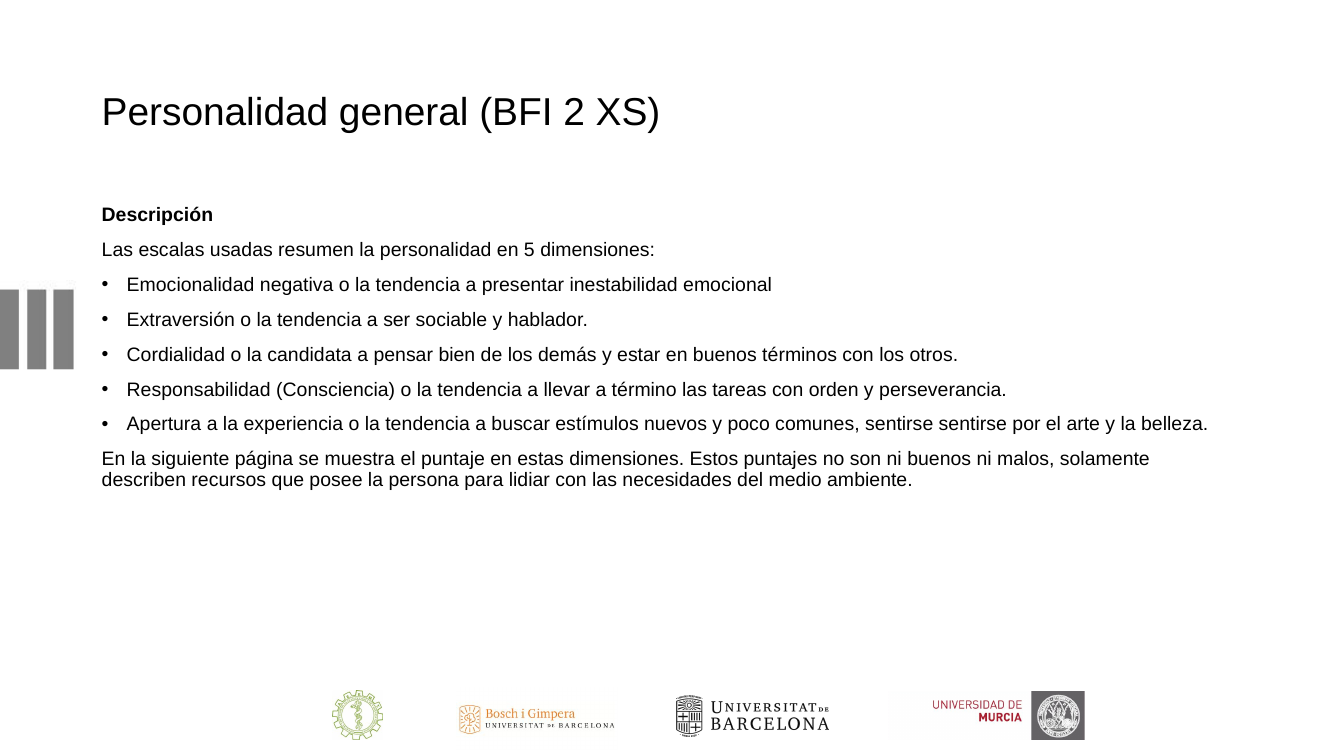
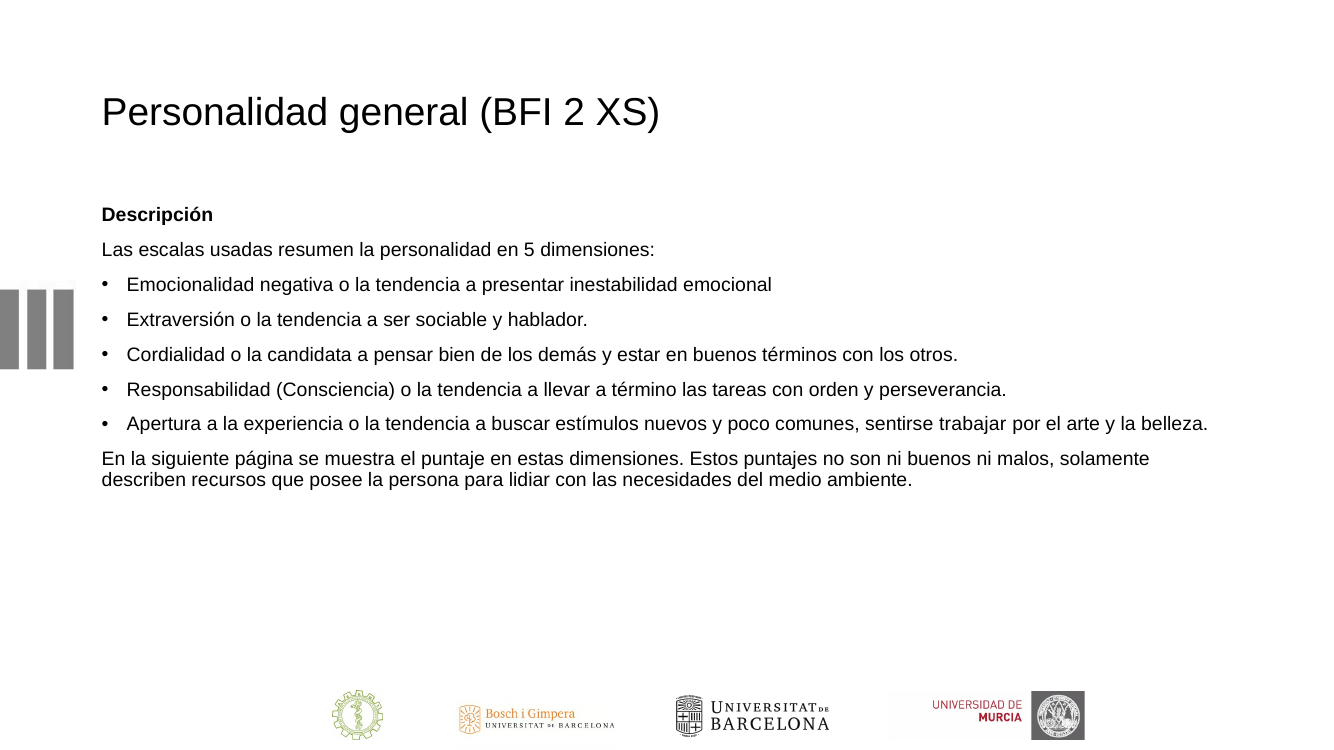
sentirse sentirse: sentirse -> trabajar
